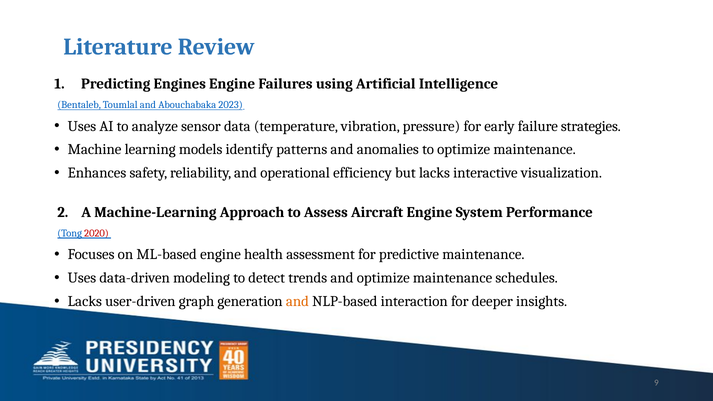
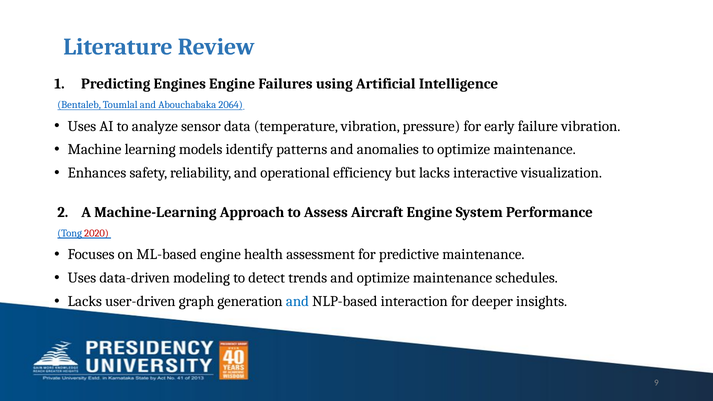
2023: 2023 -> 2064
failure strategies: strategies -> vibration
and at (297, 301) colour: orange -> blue
